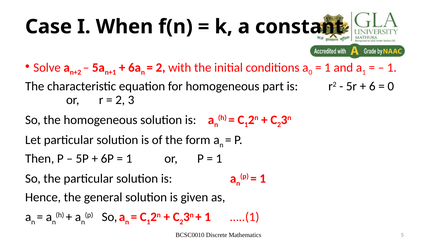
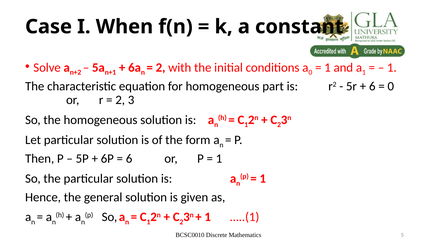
1 at (129, 159): 1 -> 6
